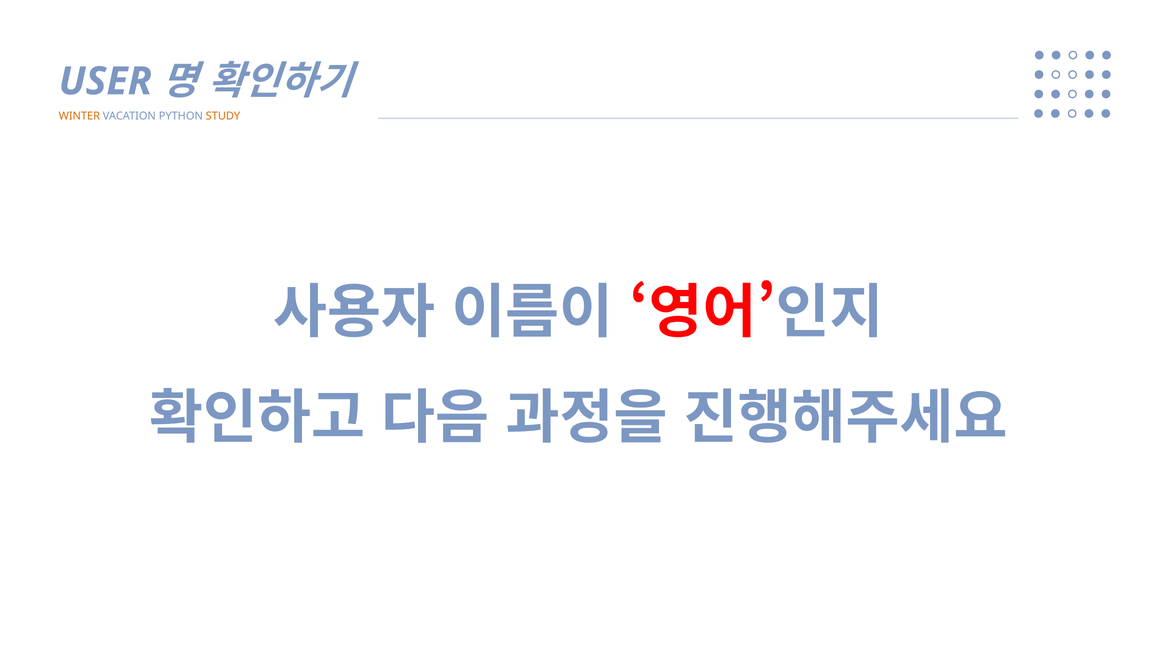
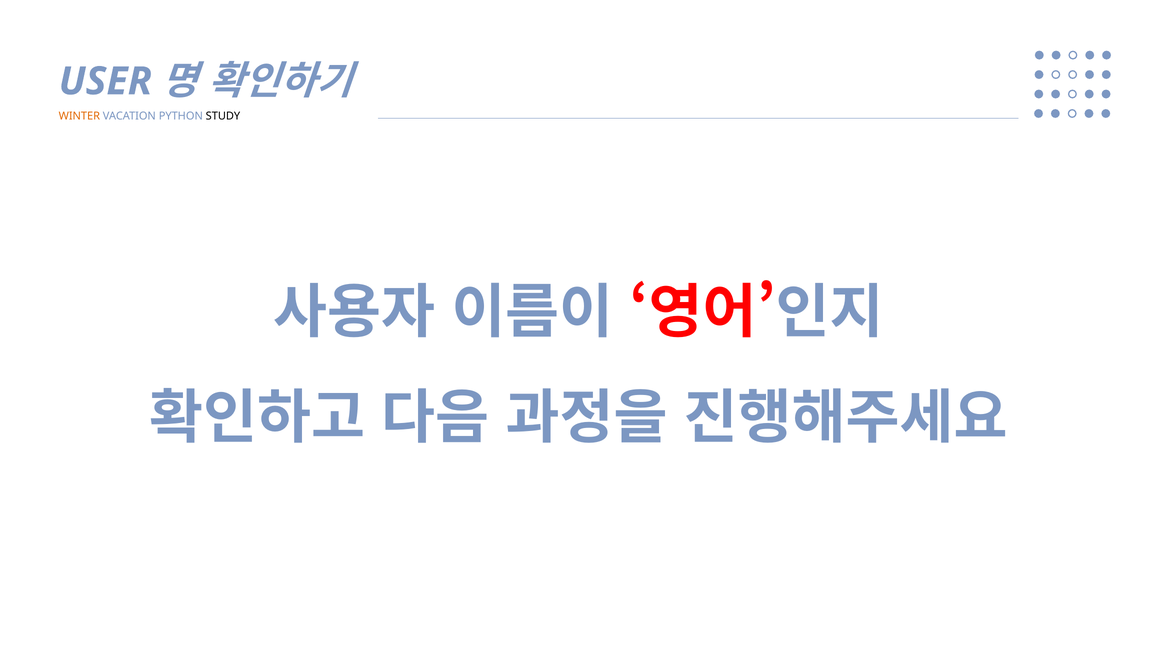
STUDY colour: orange -> black
